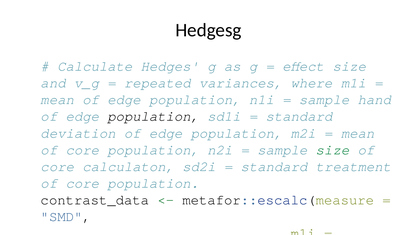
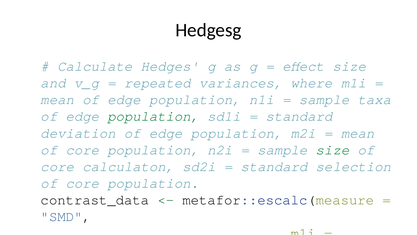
hand: hand -> taxa
population at (153, 116) colour: black -> green
treatment: treatment -> selection
